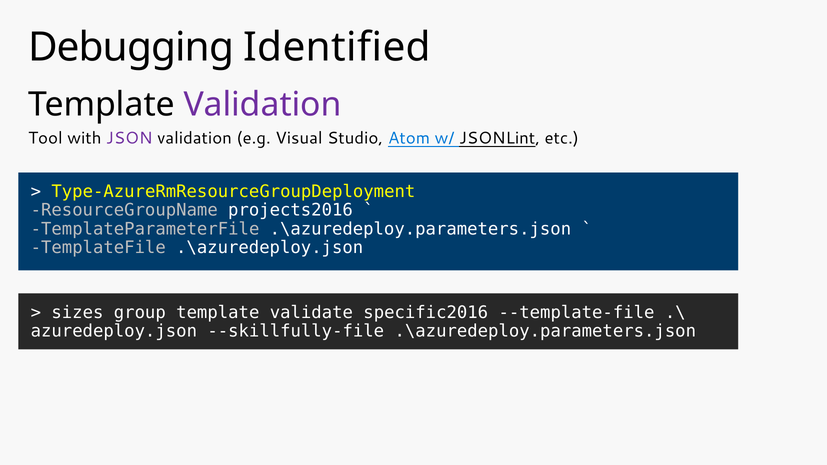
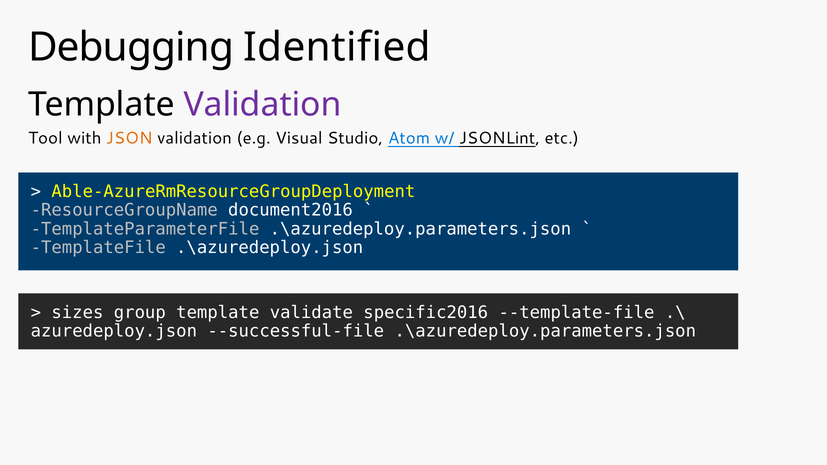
JSON colour: purple -> orange
Type-AzureRmResourceGroupDeployment: Type-AzureRmResourceGroupDeployment -> Able-AzureRmResourceGroupDeployment
projects2016: projects2016 -> document2016
--skillfully-file: --skillfully-file -> --successful-file
